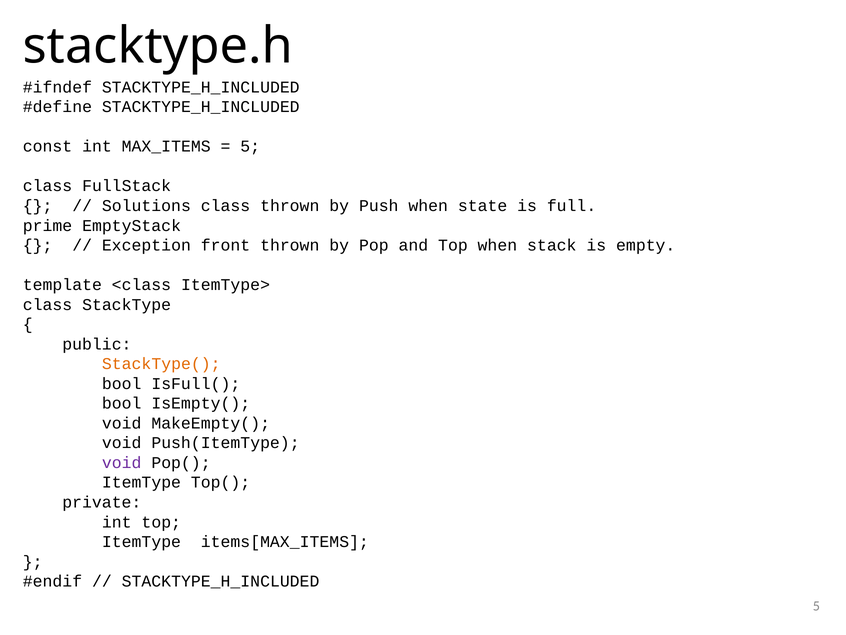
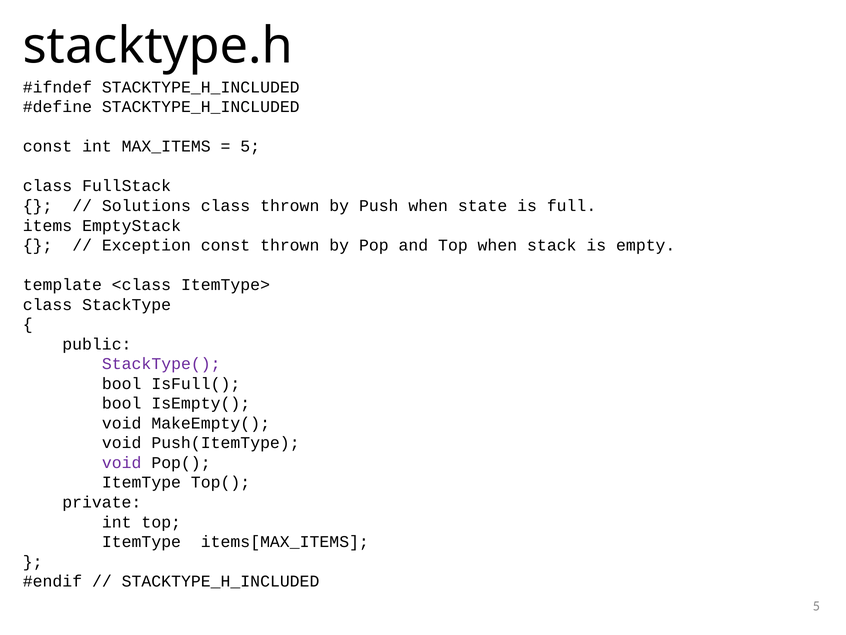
prime: prime -> items
Exception front: front -> const
StackType( colour: orange -> purple
